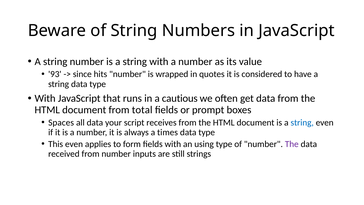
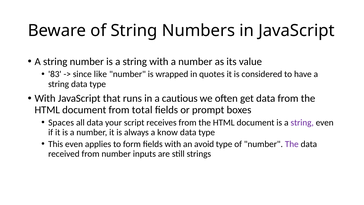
93: 93 -> 83
hits: hits -> like
string at (302, 122) colour: blue -> purple
times: times -> know
using: using -> avoid
